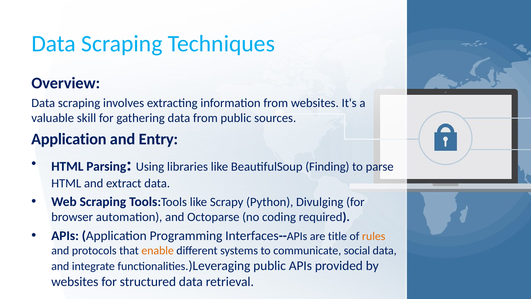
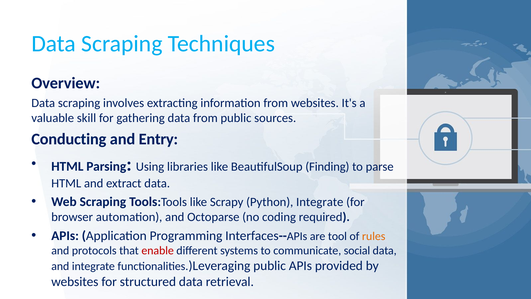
Application at (69, 139): Application -> Conducting
Python Divulging: Divulging -> Integrate
title: title -> tool
enable colour: orange -> red
